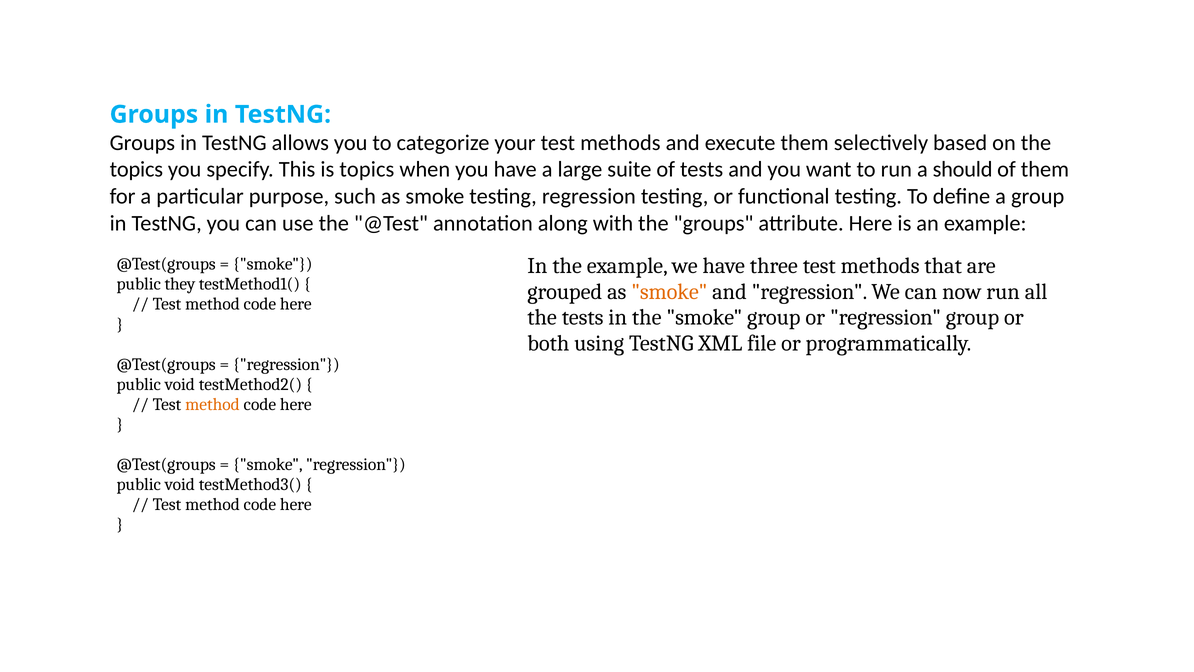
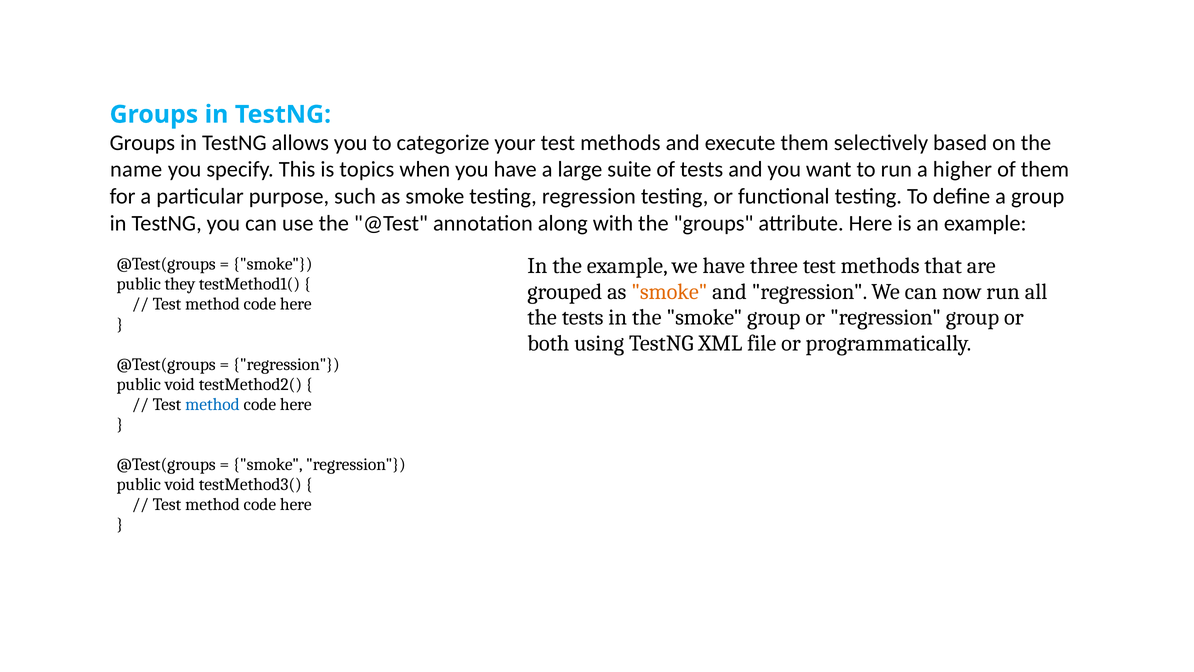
topics at (136, 169): topics -> name
should: should -> higher
method at (212, 404) colour: orange -> blue
